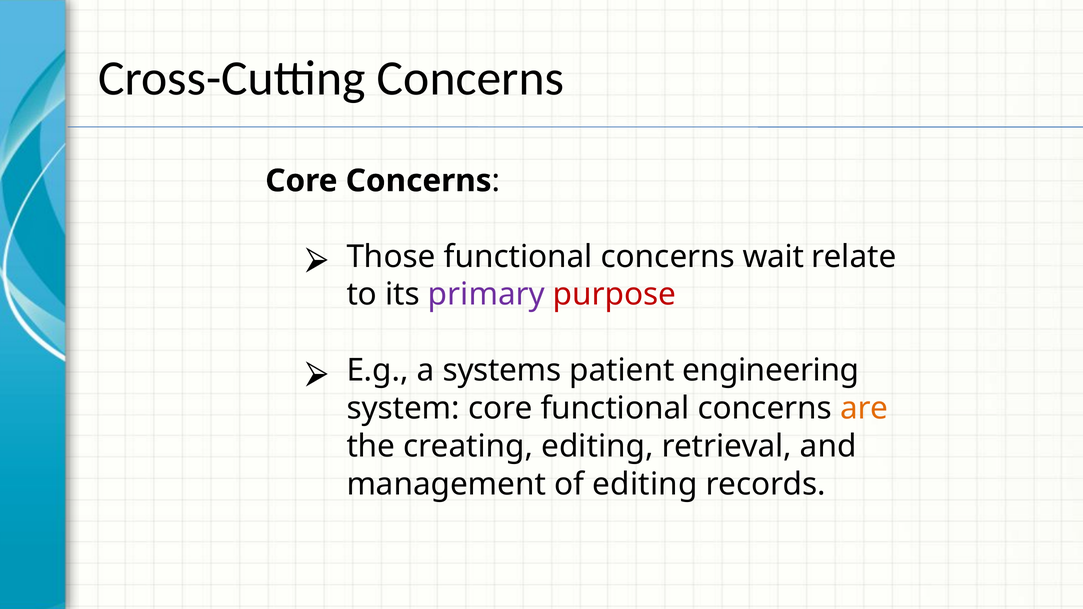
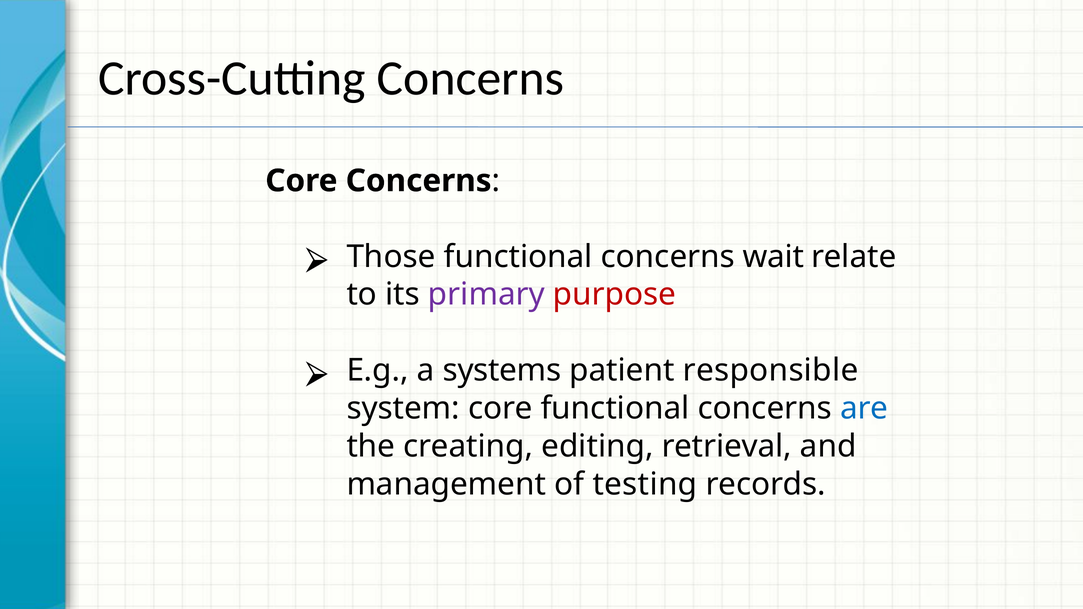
engineering: engineering -> responsible
are colour: orange -> blue
of editing: editing -> testing
